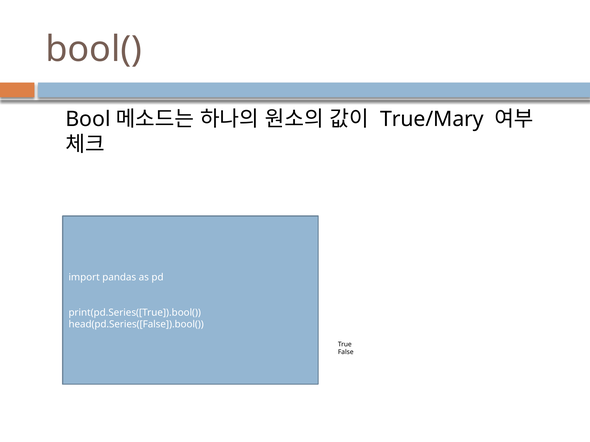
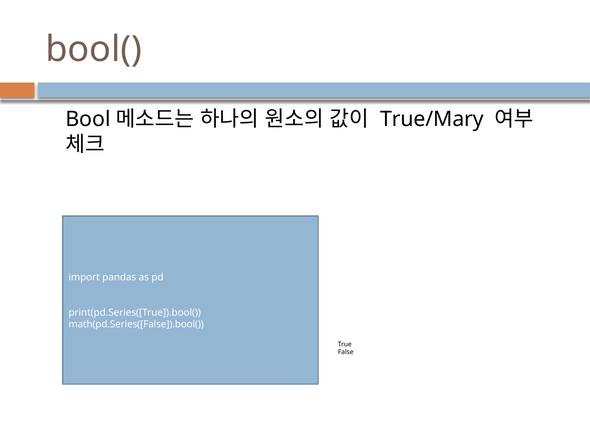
head(pd.Series([False]).bool(: head(pd.Series([False]).bool( -> math(pd.Series([False]).bool(
